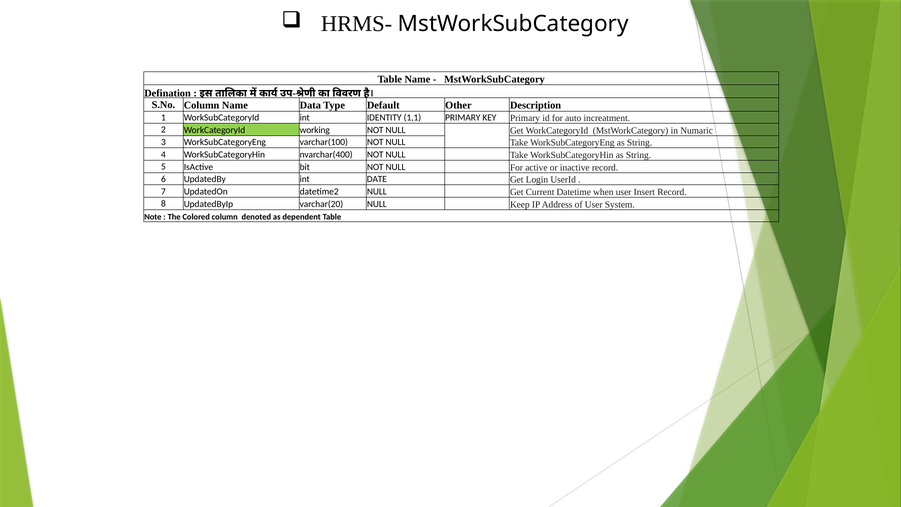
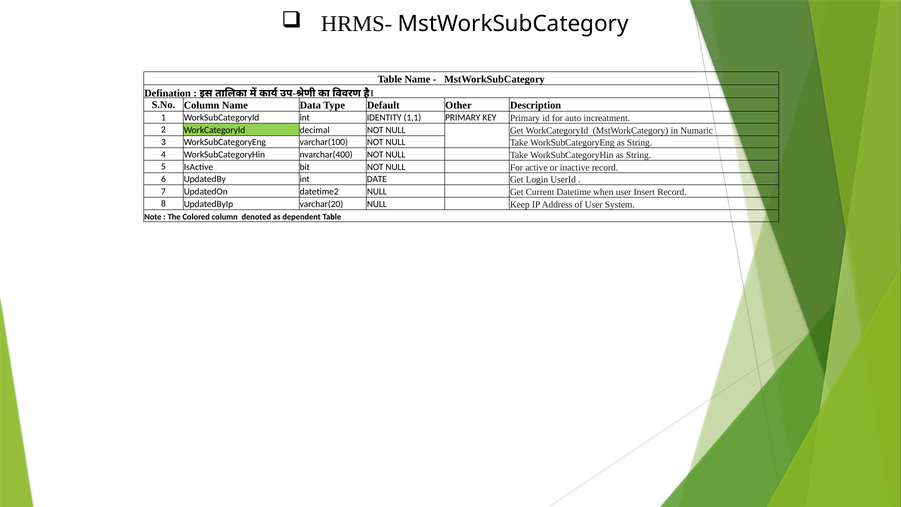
working: working -> decimal
